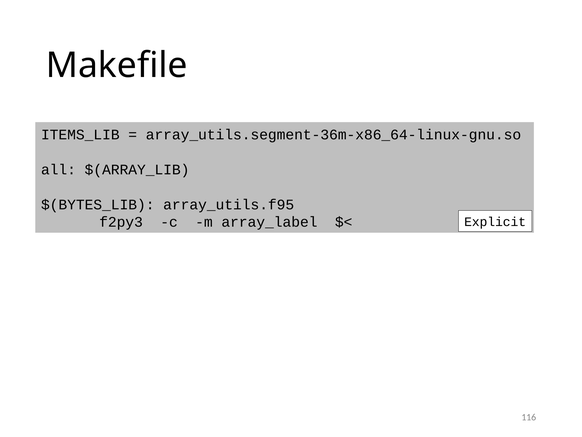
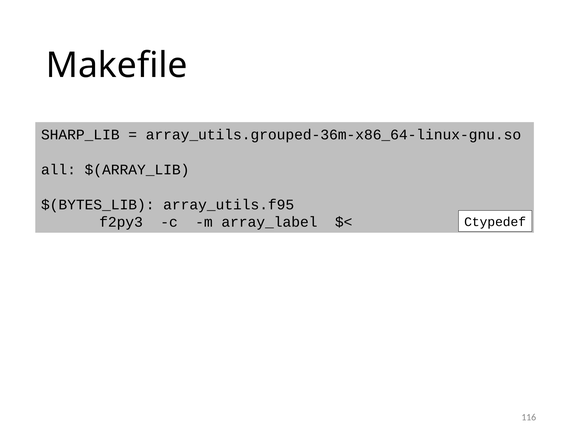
ITEMS_LIB: ITEMS_LIB -> SHARP_LIB
array_utils.segment-36m-x86_64-linux-gnu.so: array_utils.segment-36m-x86_64-linux-gnu.so -> array_utils.grouped-36m-x86_64-linux-gnu.so
Explicit: Explicit -> Ctypedef
